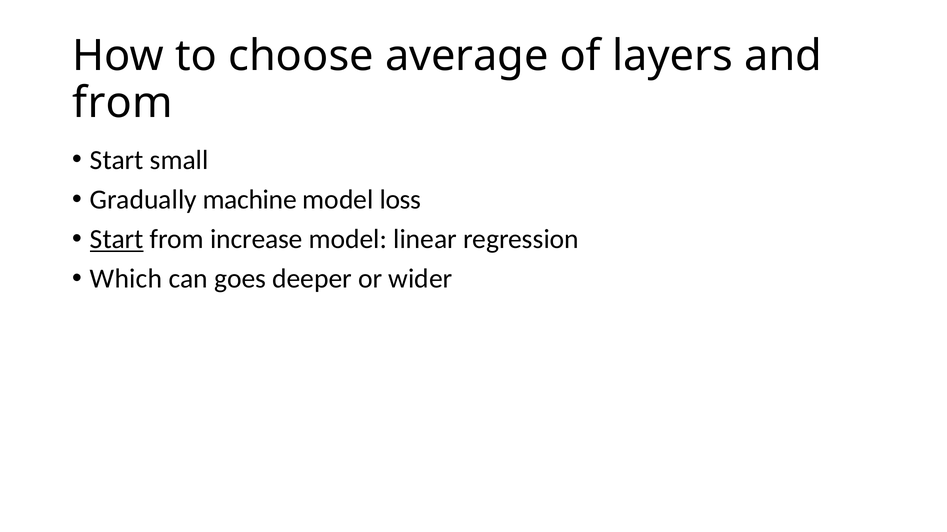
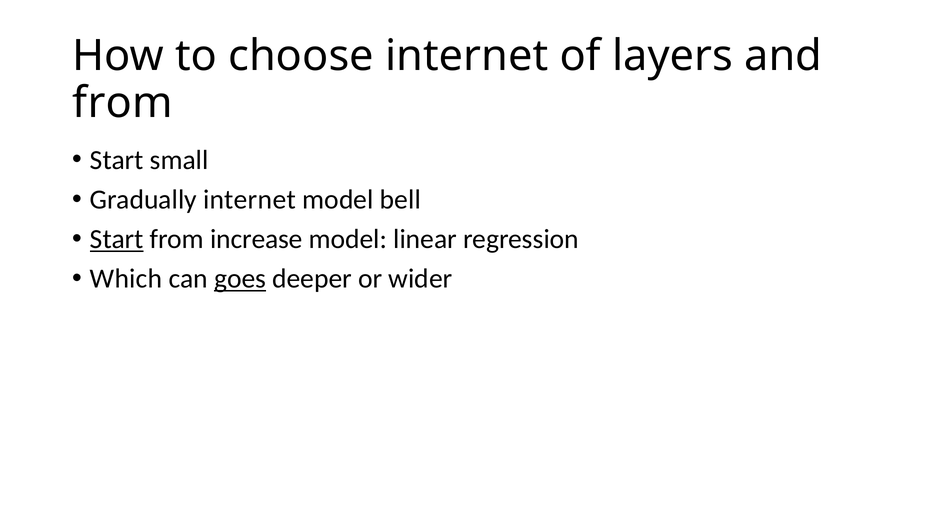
choose average: average -> internet
Gradually machine: machine -> internet
loss: loss -> bell
goes underline: none -> present
